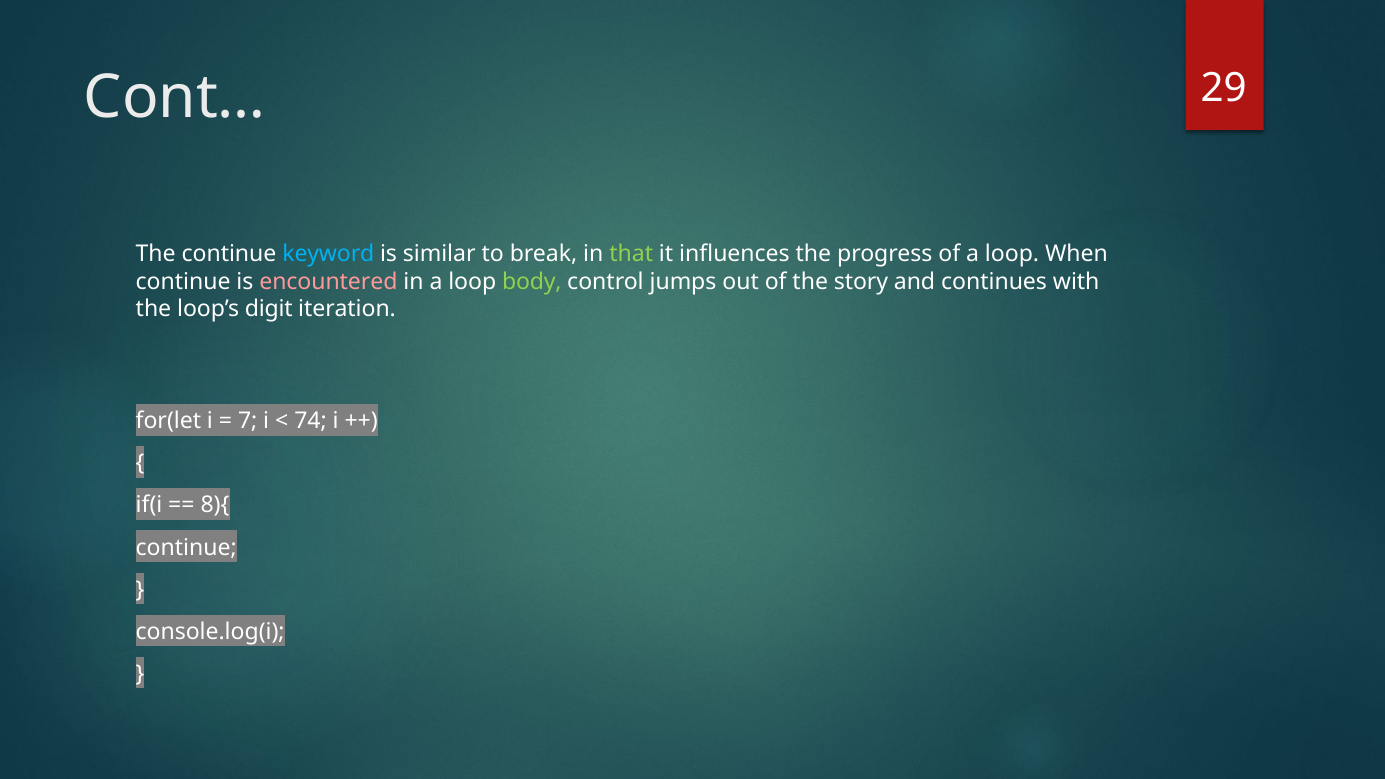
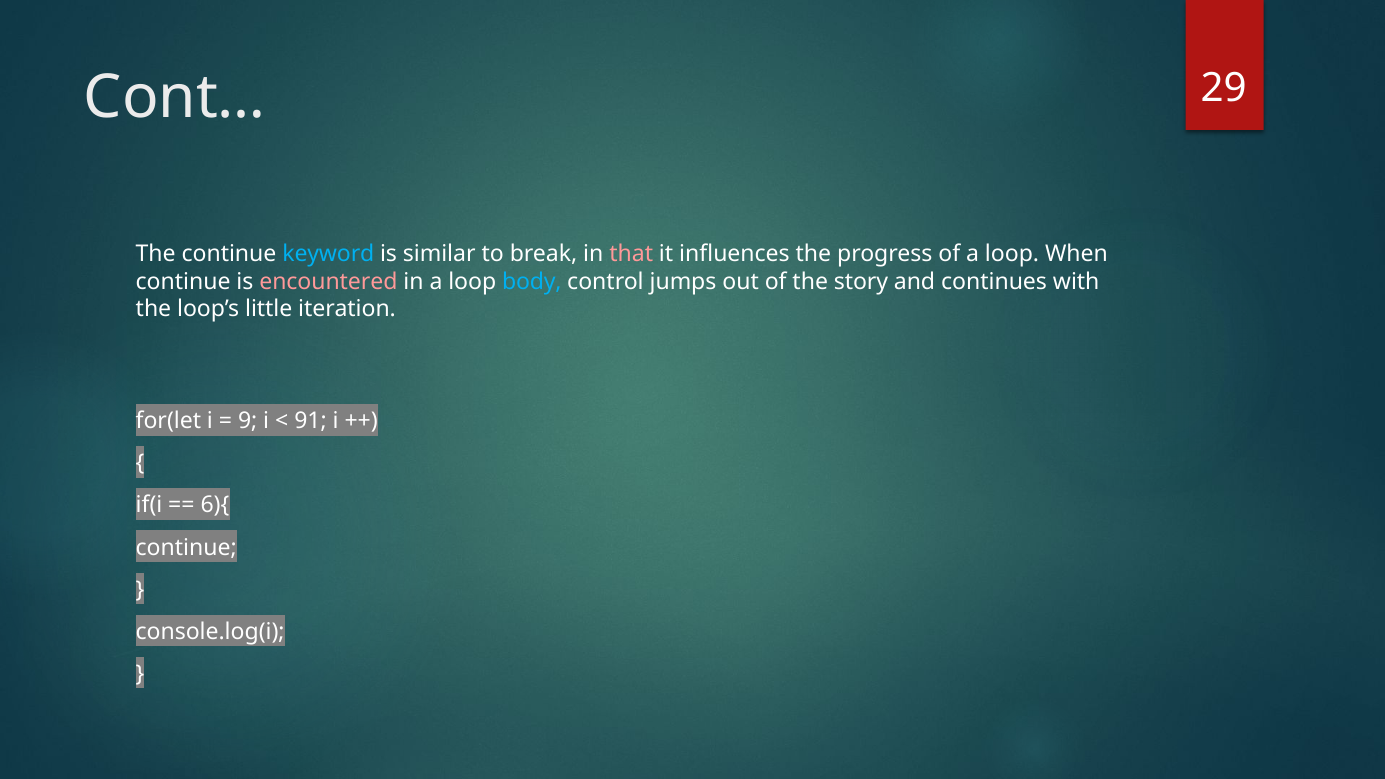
that colour: light green -> pink
body colour: light green -> light blue
digit: digit -> little
7: 7 -> 9
74: 74 -> 91
8){: 8){ -> 6){
